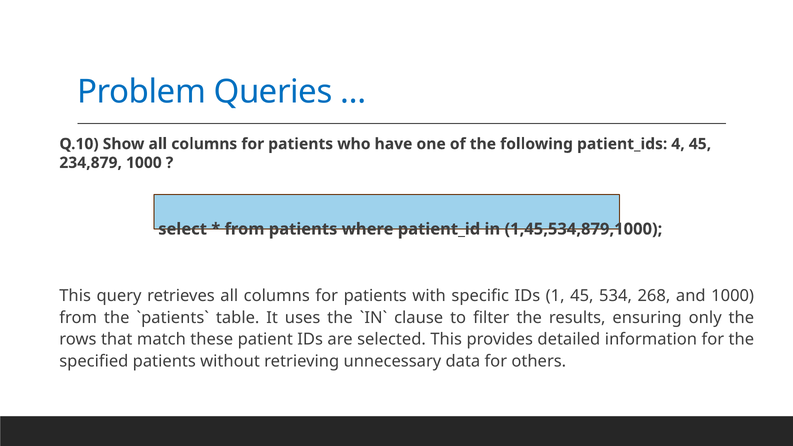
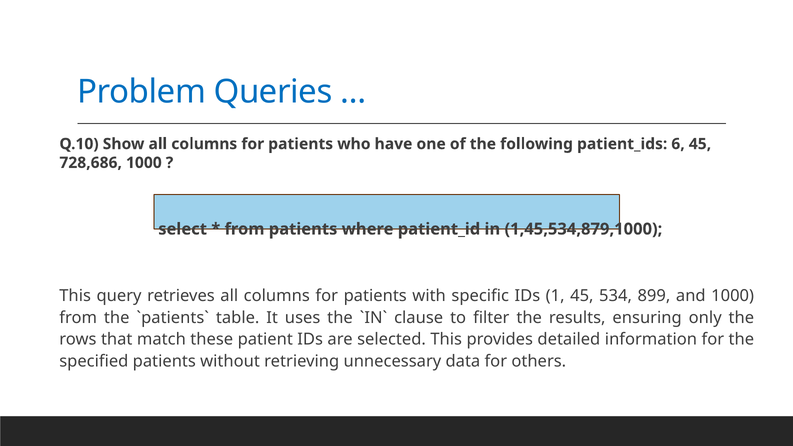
4: 4 -> 6
234,879: 234,879 -> 728,686
268: 268 -> 899
